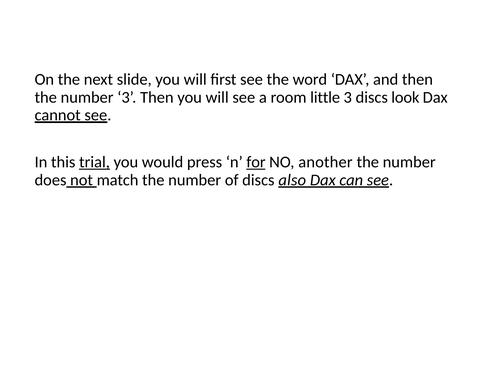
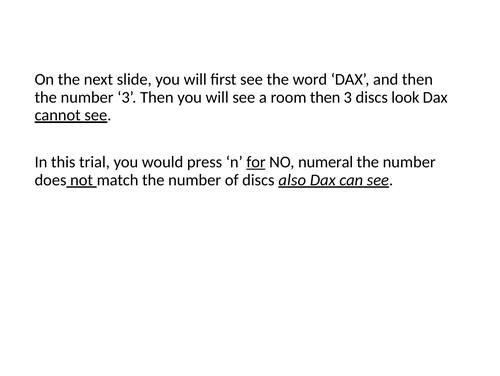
room little: little -> then
trial underline: present -> none
another: another -> numeral
